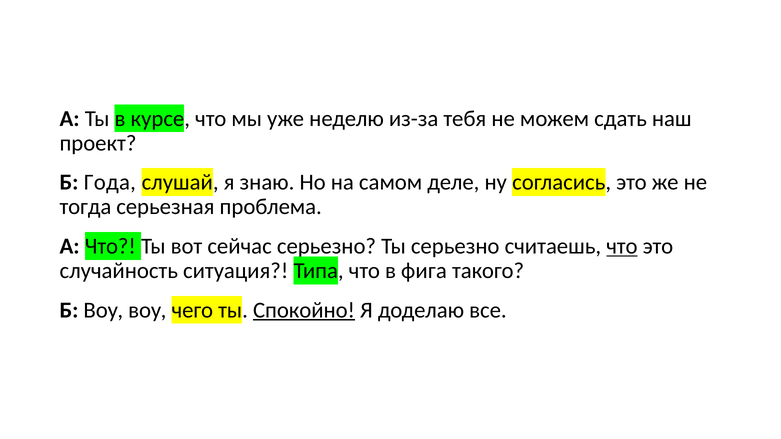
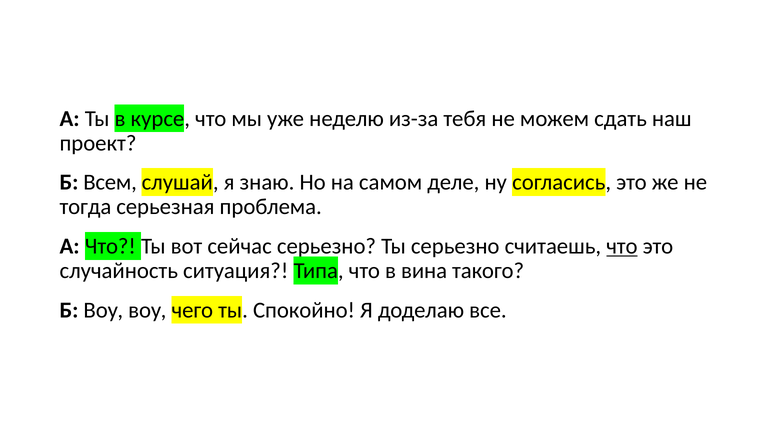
Года: Года -> Всем
фига: фига -> вина
Спокойно underline: present -> none
